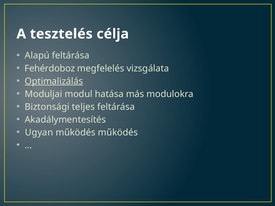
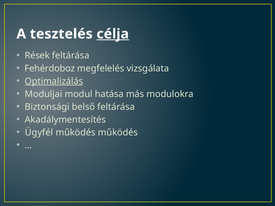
célja underline: none -> present
Alapú: Alapú -> Rések
teljes: teljes -> belső
Ugyan: Ugyan -> Ügyfél
